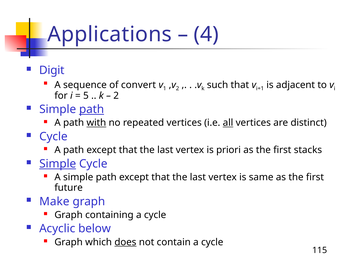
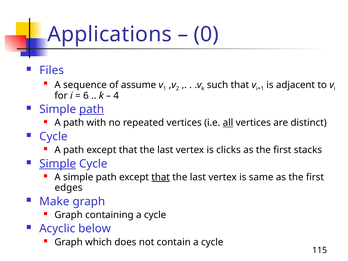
4: 4 -> 0
Digit: Digit -> Files
convert: convert -> assume
5: 5 -> 6
2 at (116, 96): 2 -> 4
with underline: present -> none
priori: priori -> clicks
that at (161, 177) underline: none -> present
future: future -> edges
does underline: present -> none
